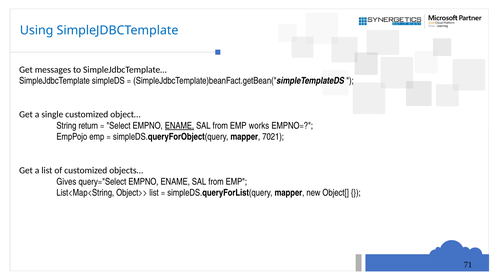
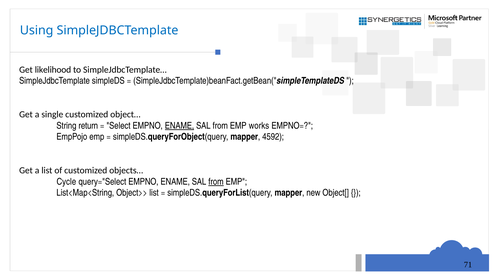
messages: messages -> likelihood
7021: 7021 -> 4592
Gives: Gives -> Cycle
from at (216, 181) underline: none -> present
